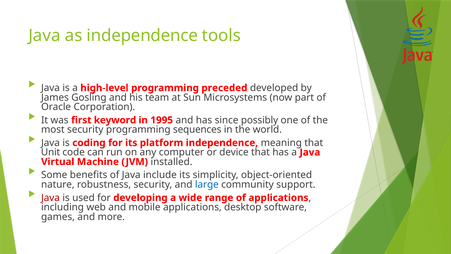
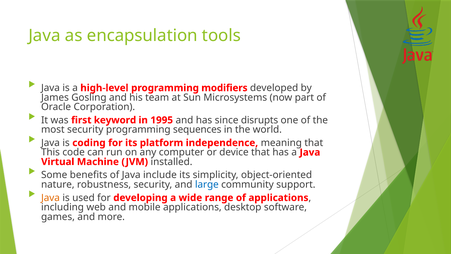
as independence: independence -> encapsulation
preceded: preceded -> modifiers
possibly: possibly -> disrupts
Unit: Unit -> This
Java at (50, 198) colour: red -> orange
